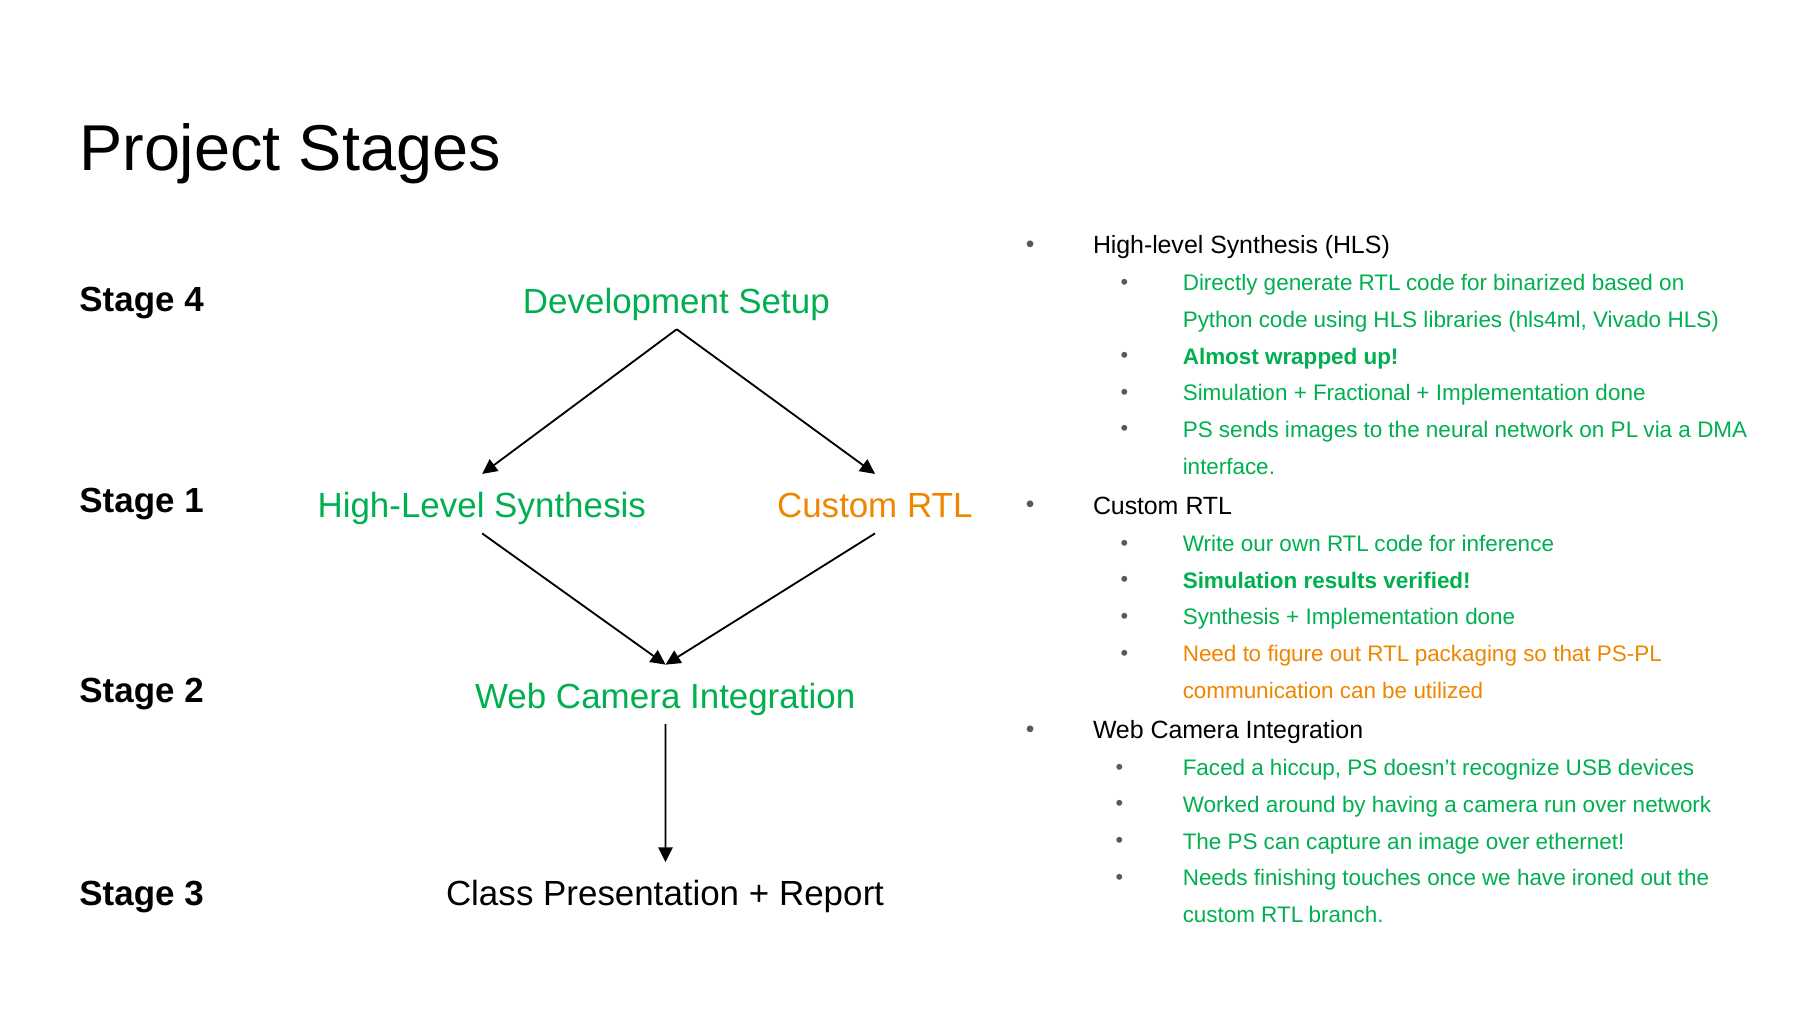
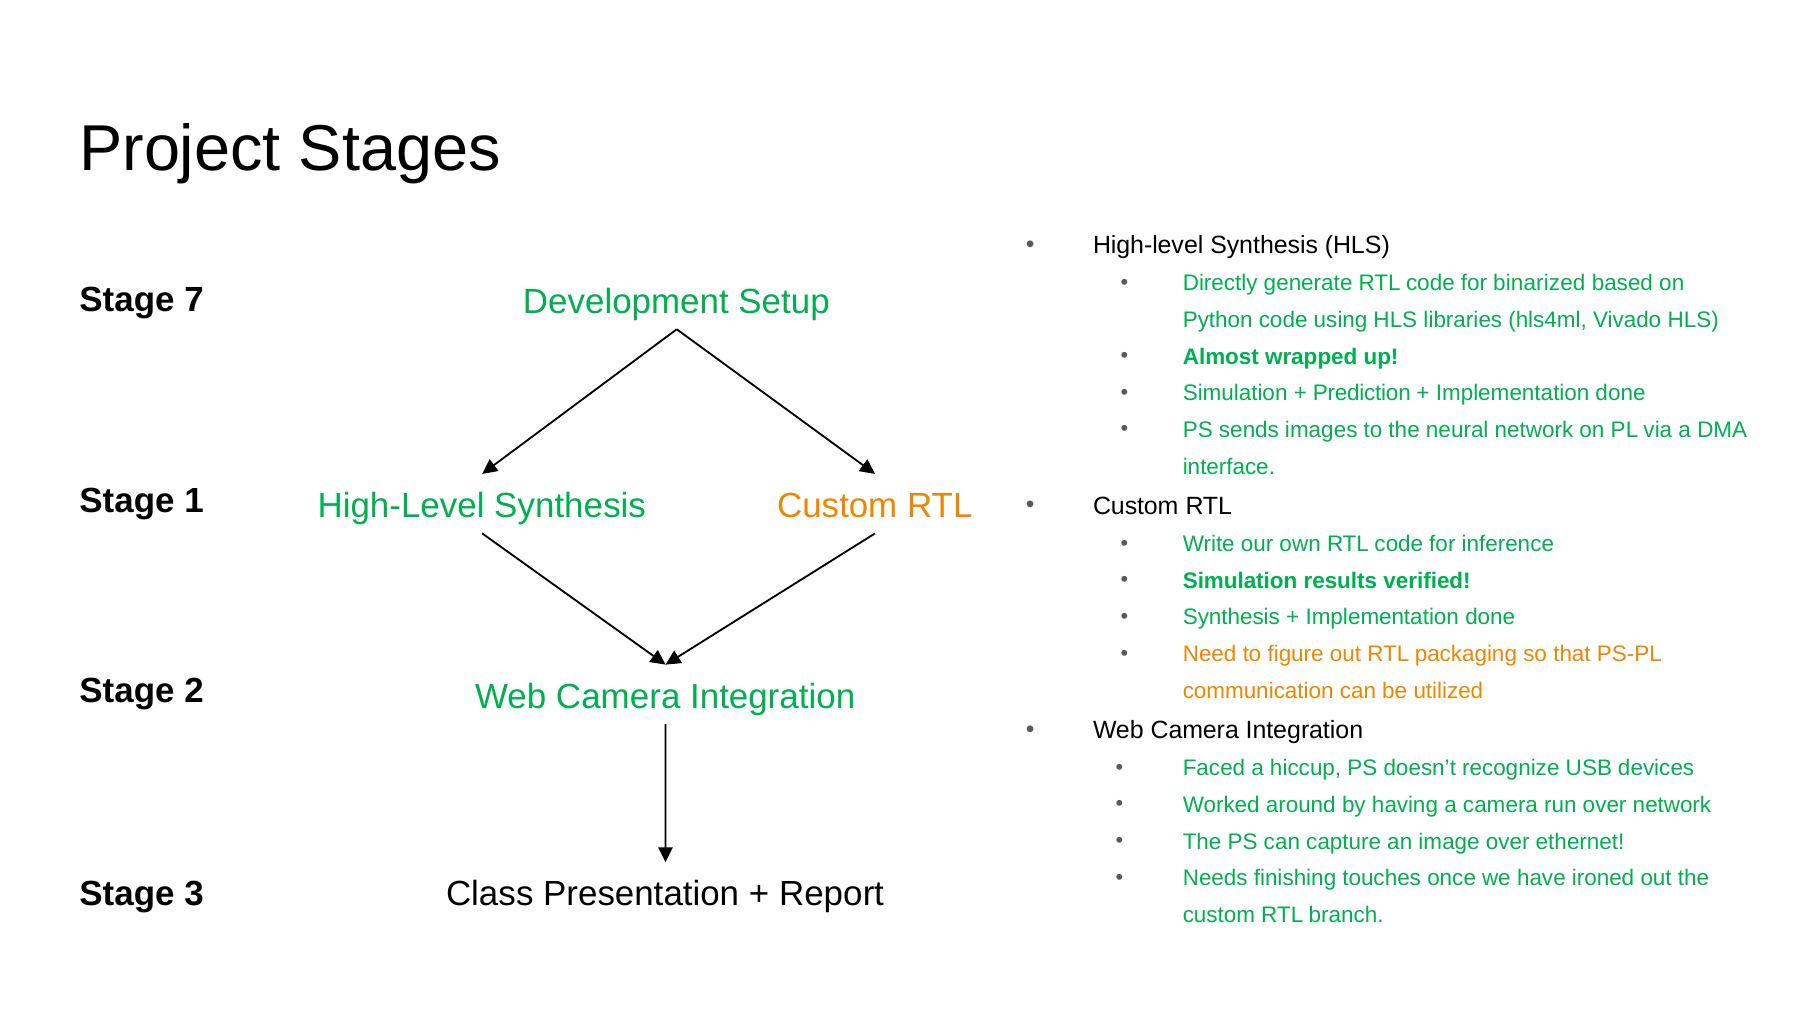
4: 4 -> 7
Fractional: Fractional -> Prediction
